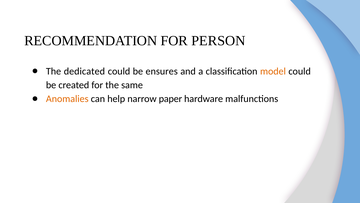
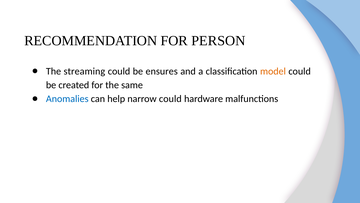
dedicated: dedicated -> streaming
Anomalies colour: orange -> blue
narrow paper: paper -> could
